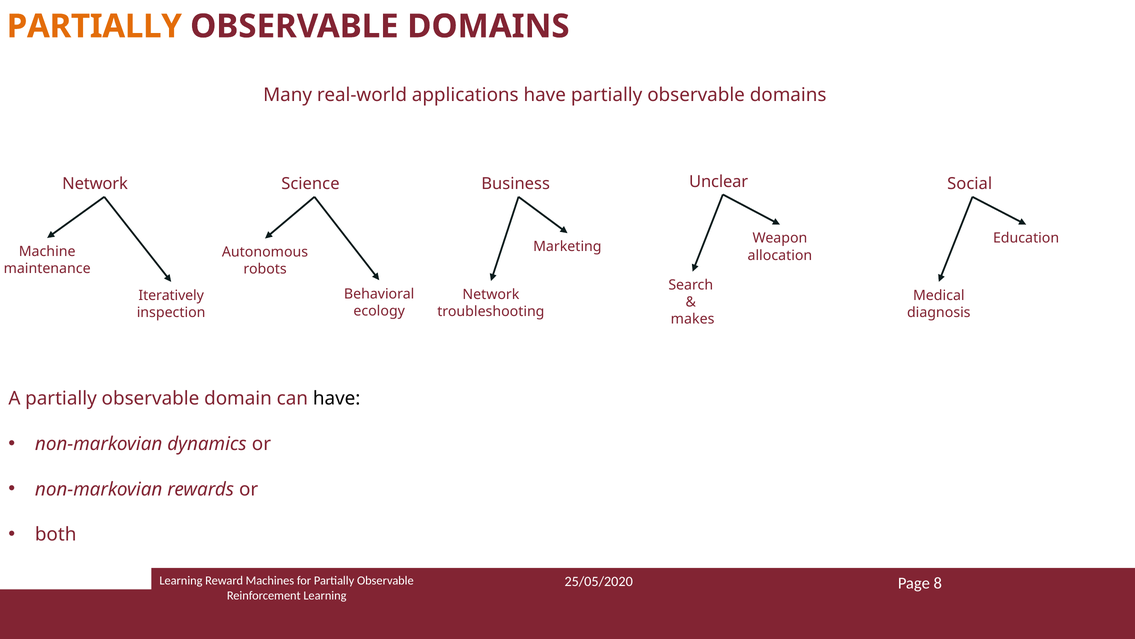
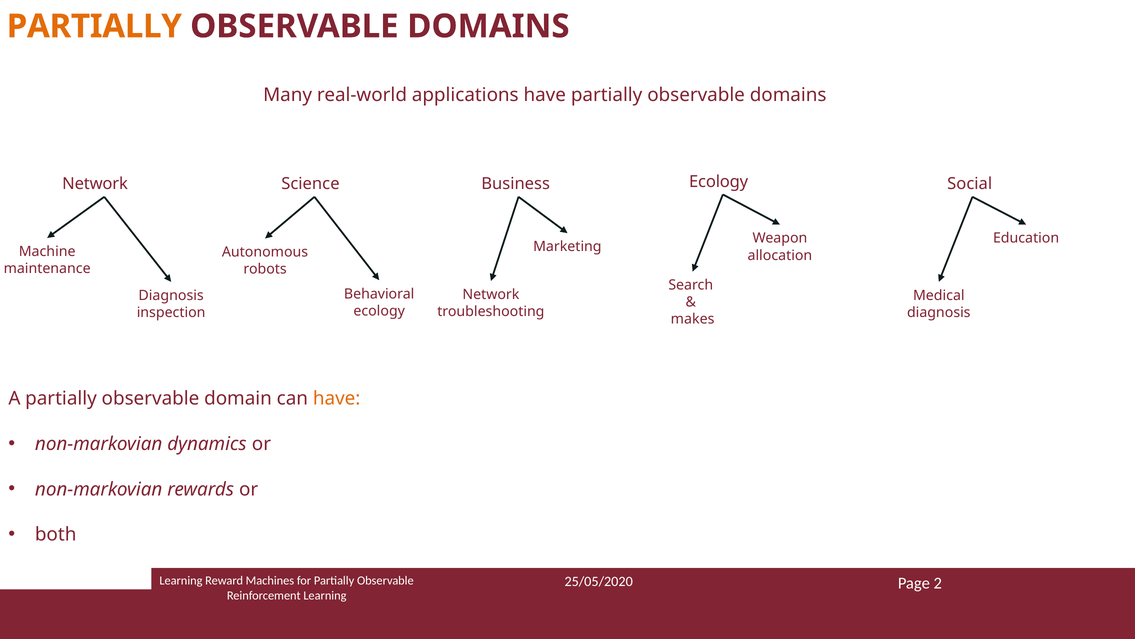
Business Unclear: Unclear -> Ecology
Iteratively at (171, 295): Iteratively -> Diagnosis
have at (337, 398) colour: black -> orange
8: 8 -> 2
